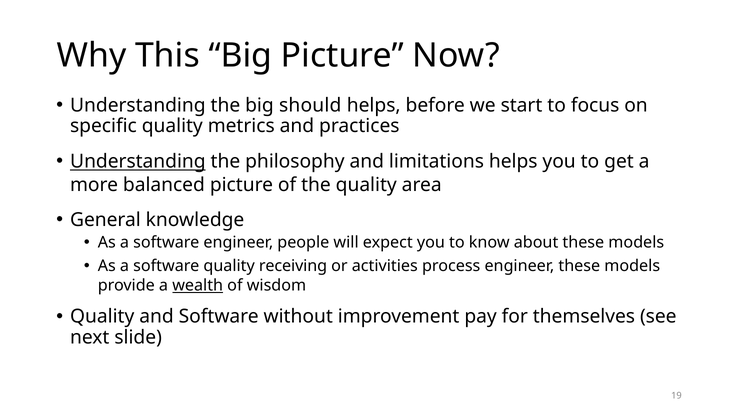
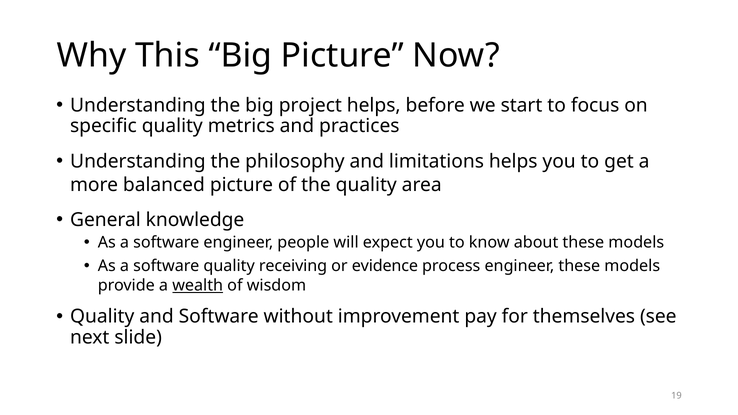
should: should -> project
Understanding at (138, 162) underline: present -> none
activities: activities -> evidence
